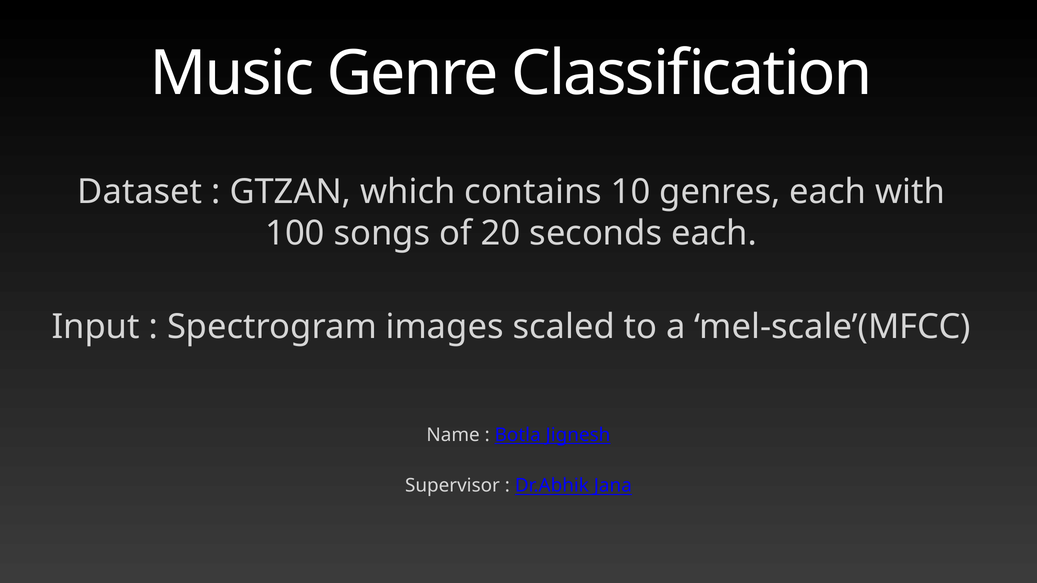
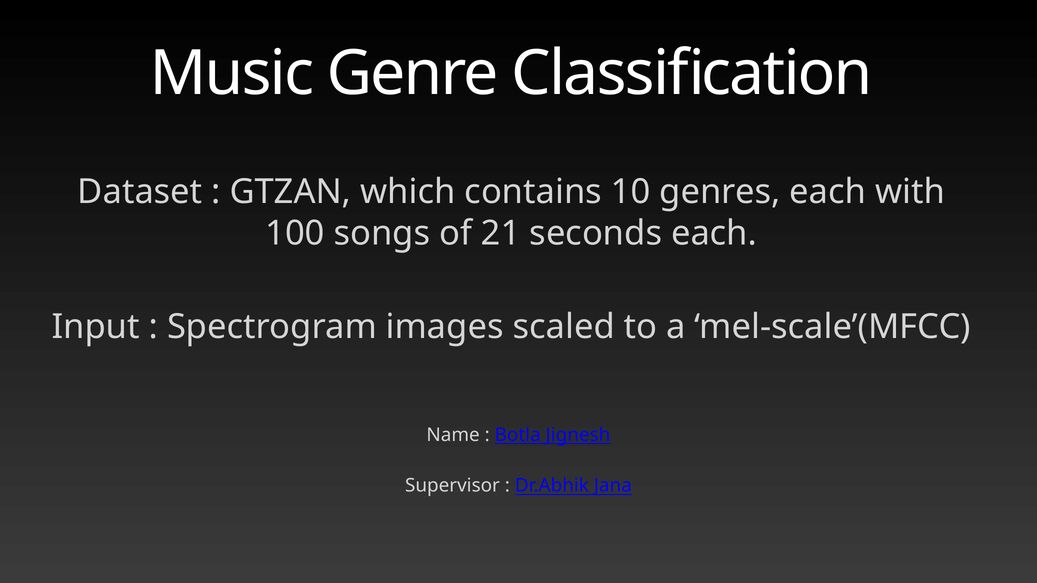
20: 20 -> 21
